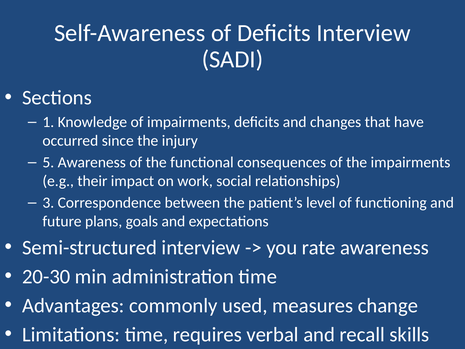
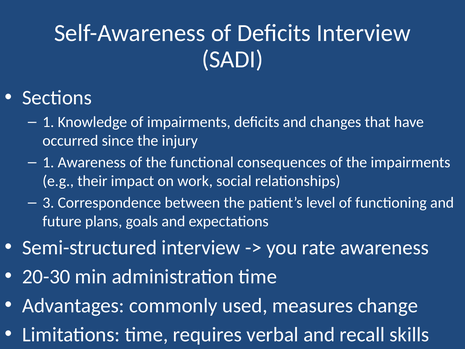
5 at (48, 162): 5 -> 1
